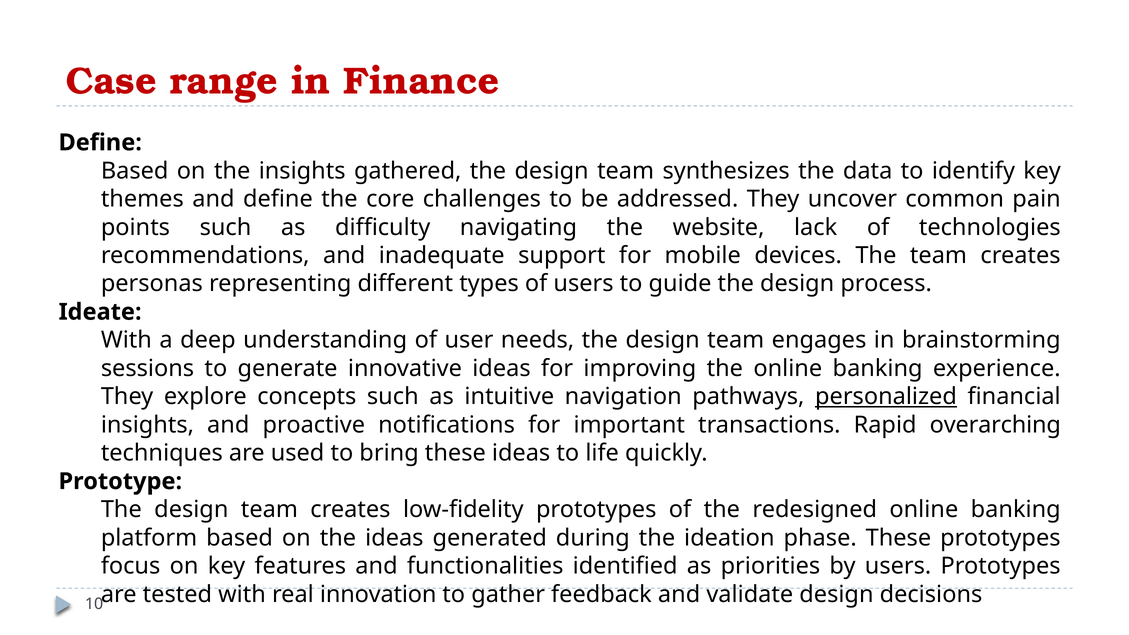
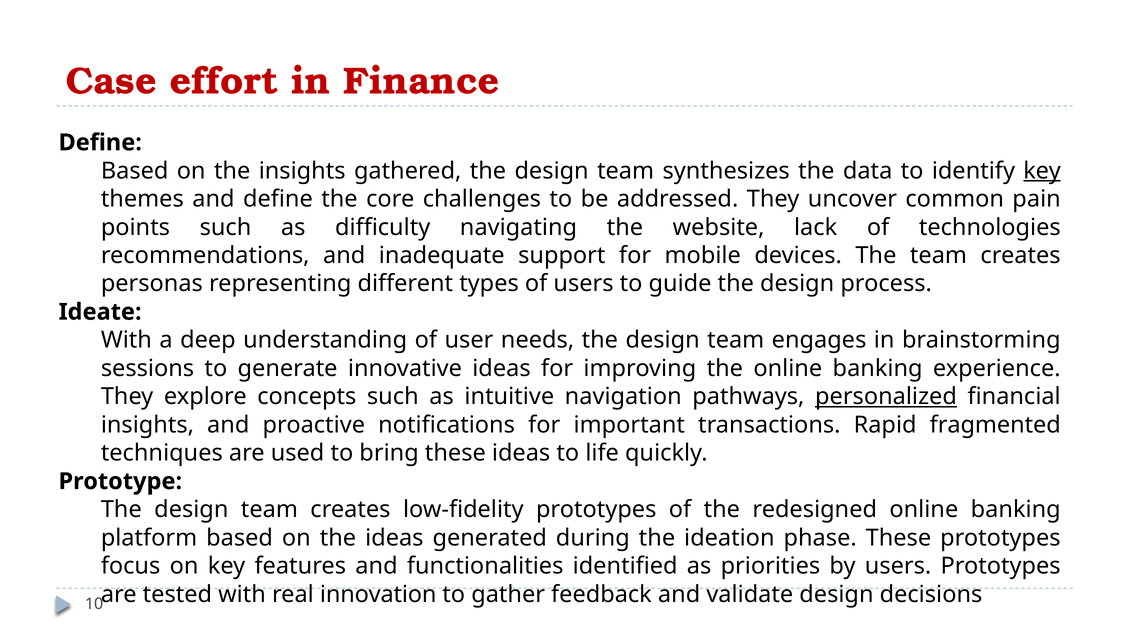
range: range -> effort
key at (1042, 171) underline: none -> present
overarching: overarching -> fragmented
